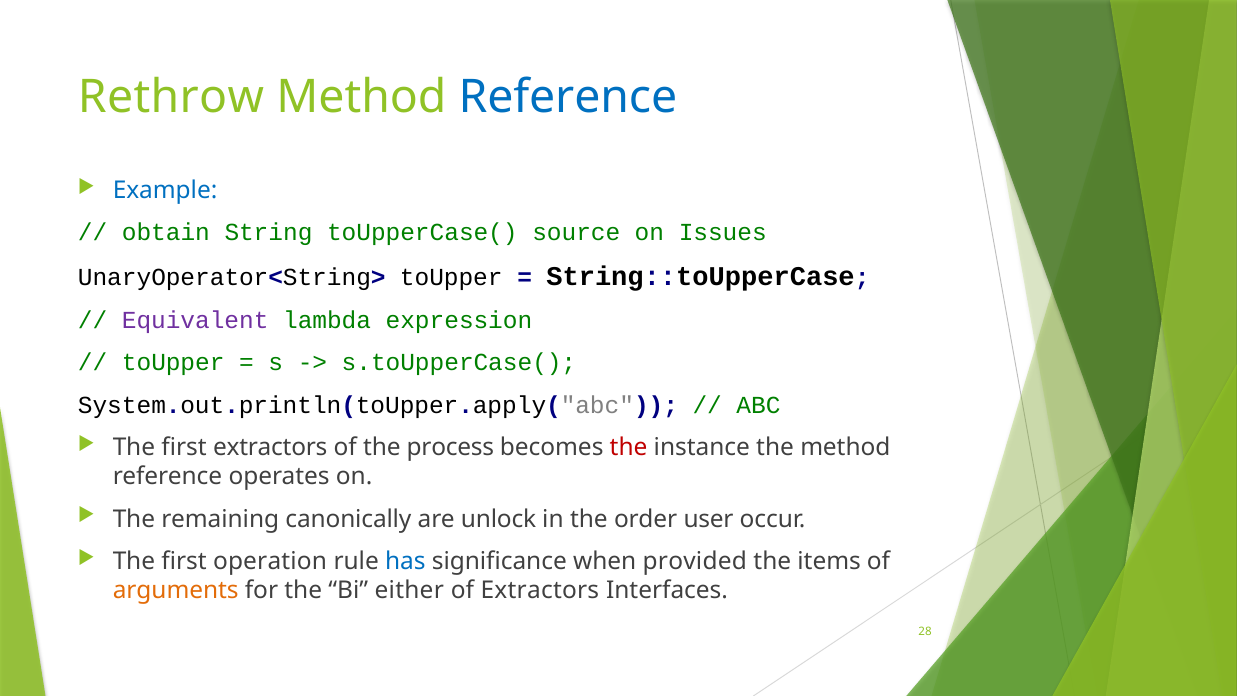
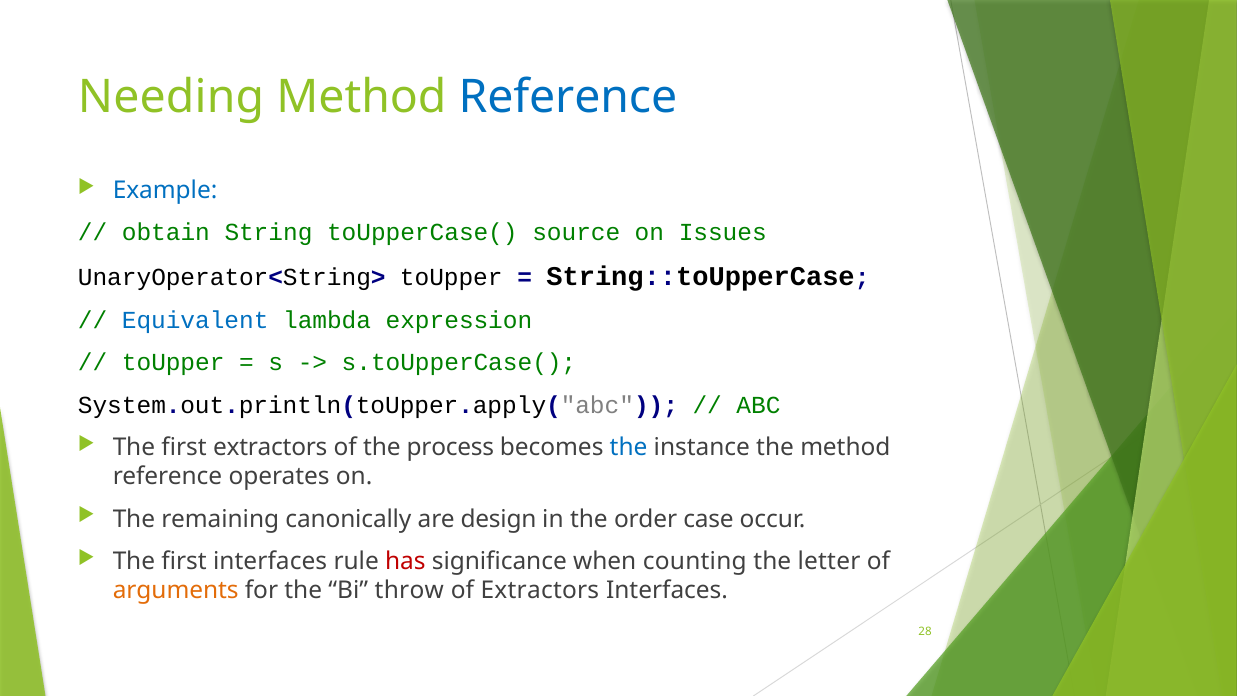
Rethrow: Rethrow -> Needing
Equivalent colour: purple -> blue
the at (629, 447) colour: red -> blue
unlock: unlock -> design
user: user -> case
first operation: operation -> interfaces
has colour: blue -> red
provided: provided -> counting
items: items -> letter
either: either -> throw
